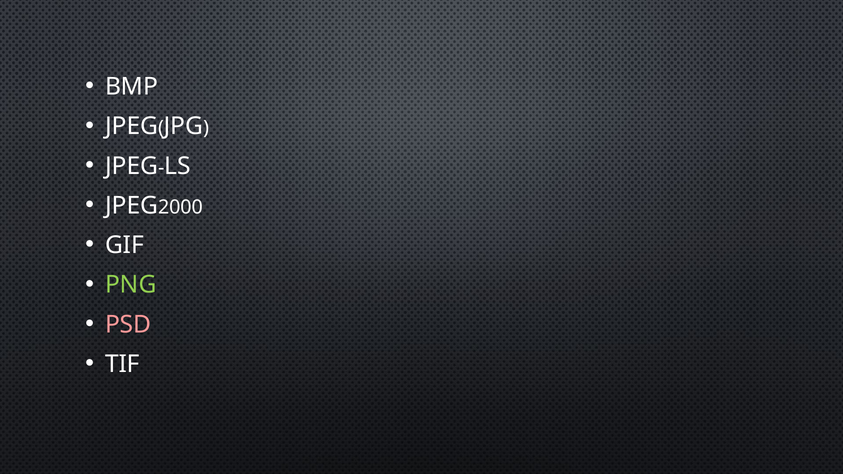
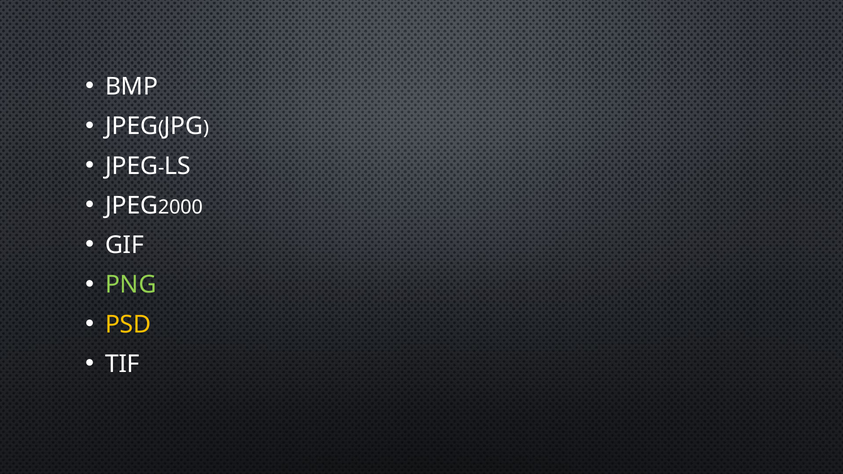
PSD colour: pink -> yellow
